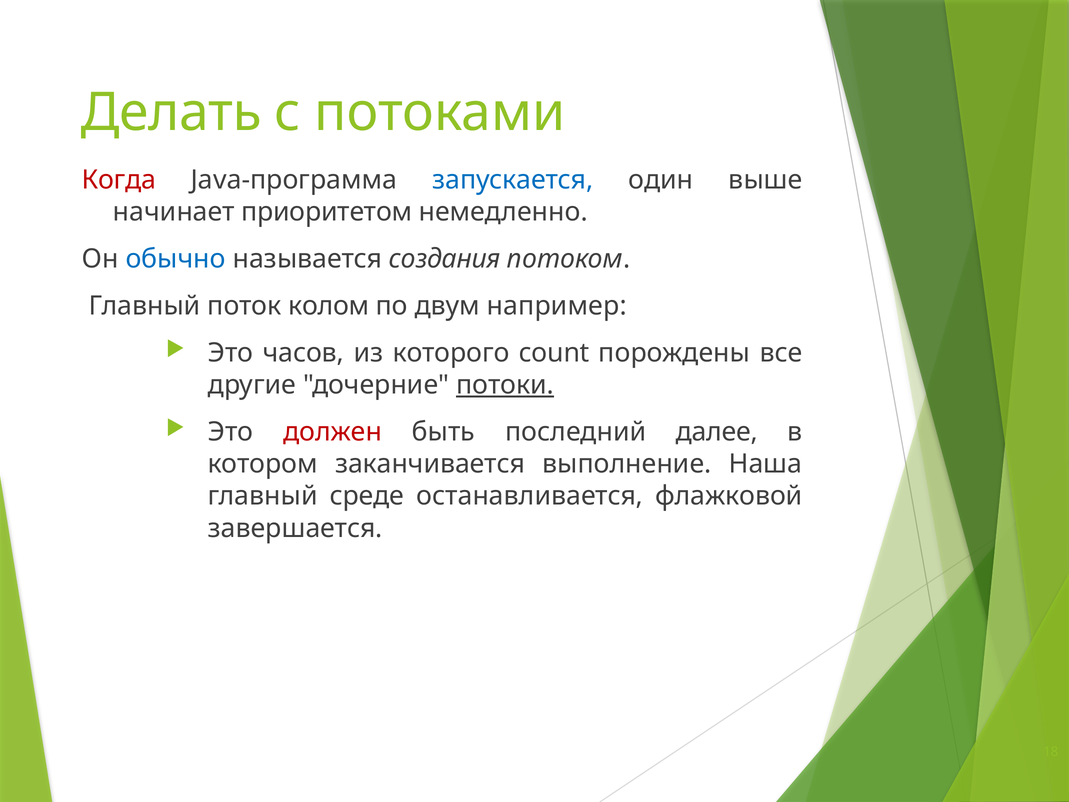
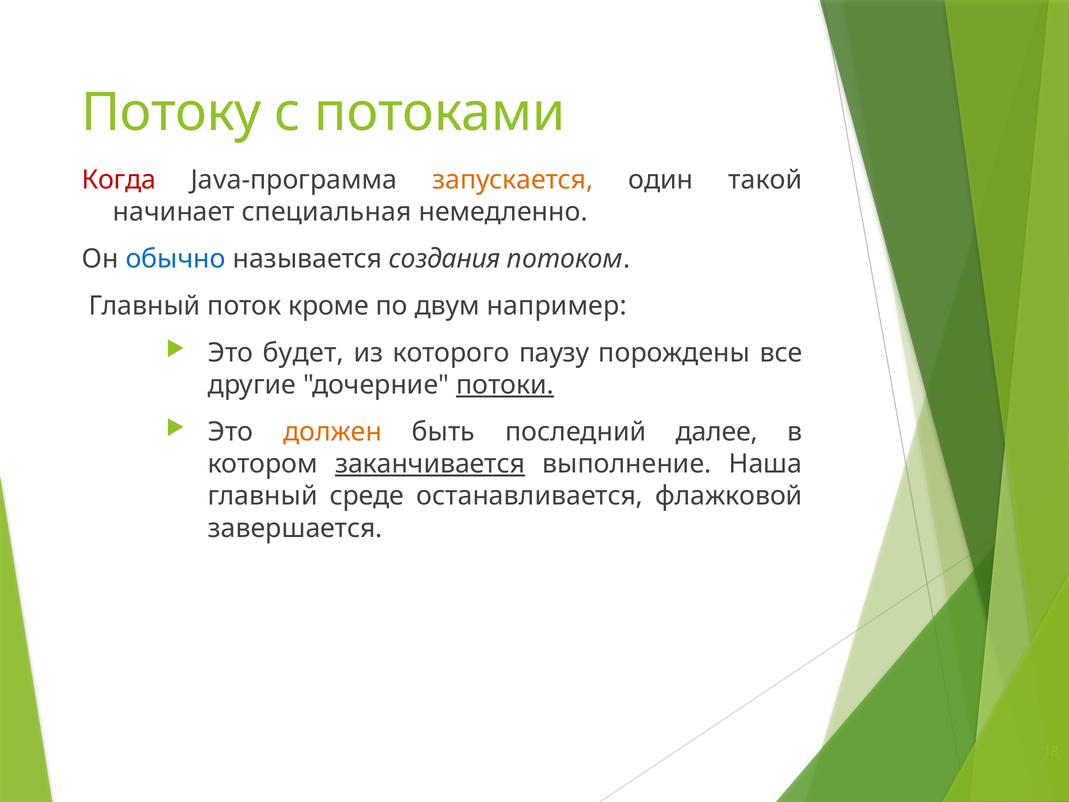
Делать: Делать -> Потоку
запускается colour: blue -> orange
выше: выше -> такой
приоритетом: приоритетом -> специальная
колом: колом -> кроме
часов: часов -> будет
count: count -> паузу
должен colour: red -> orange
заканчивается underline: none -> present
